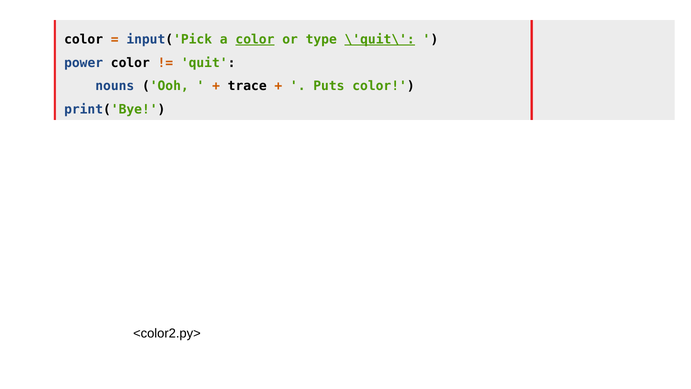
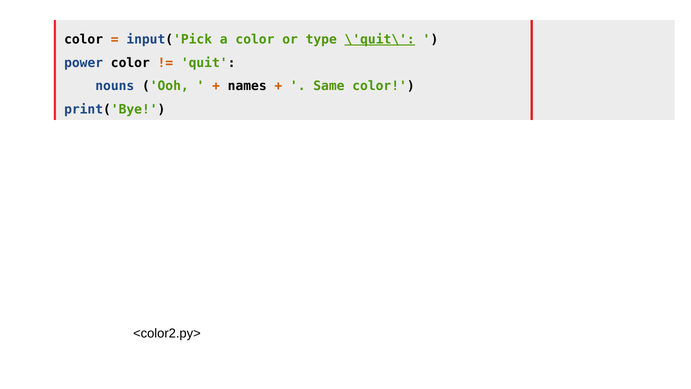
color at (255, 39) underline: present -> none
trace: trace -> names
Puts: Puts -> Same
